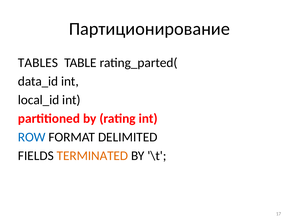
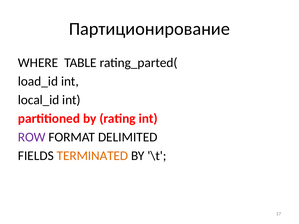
TABLES: TABLES -> WHERE
data_id: data_id -> load_id
ROW colour: blue -> purple
